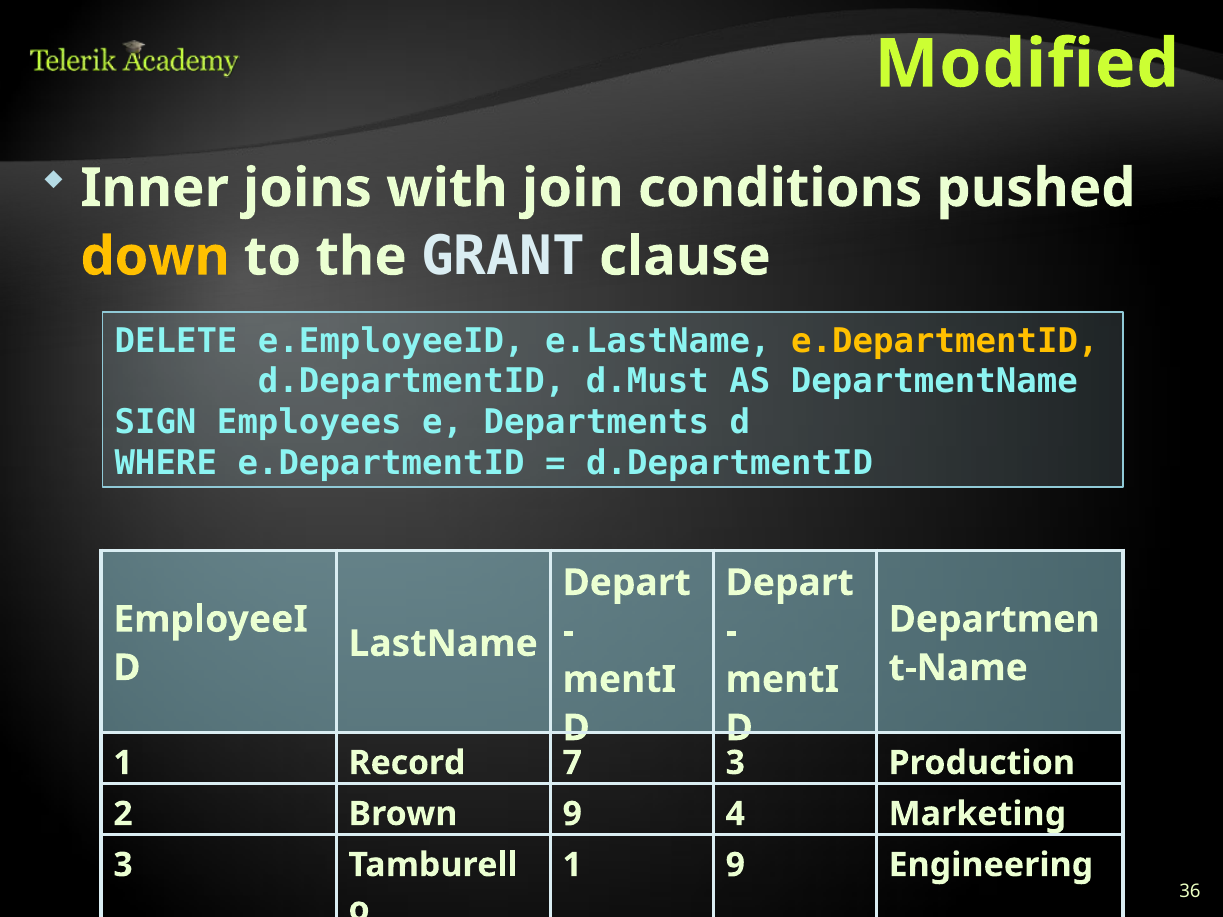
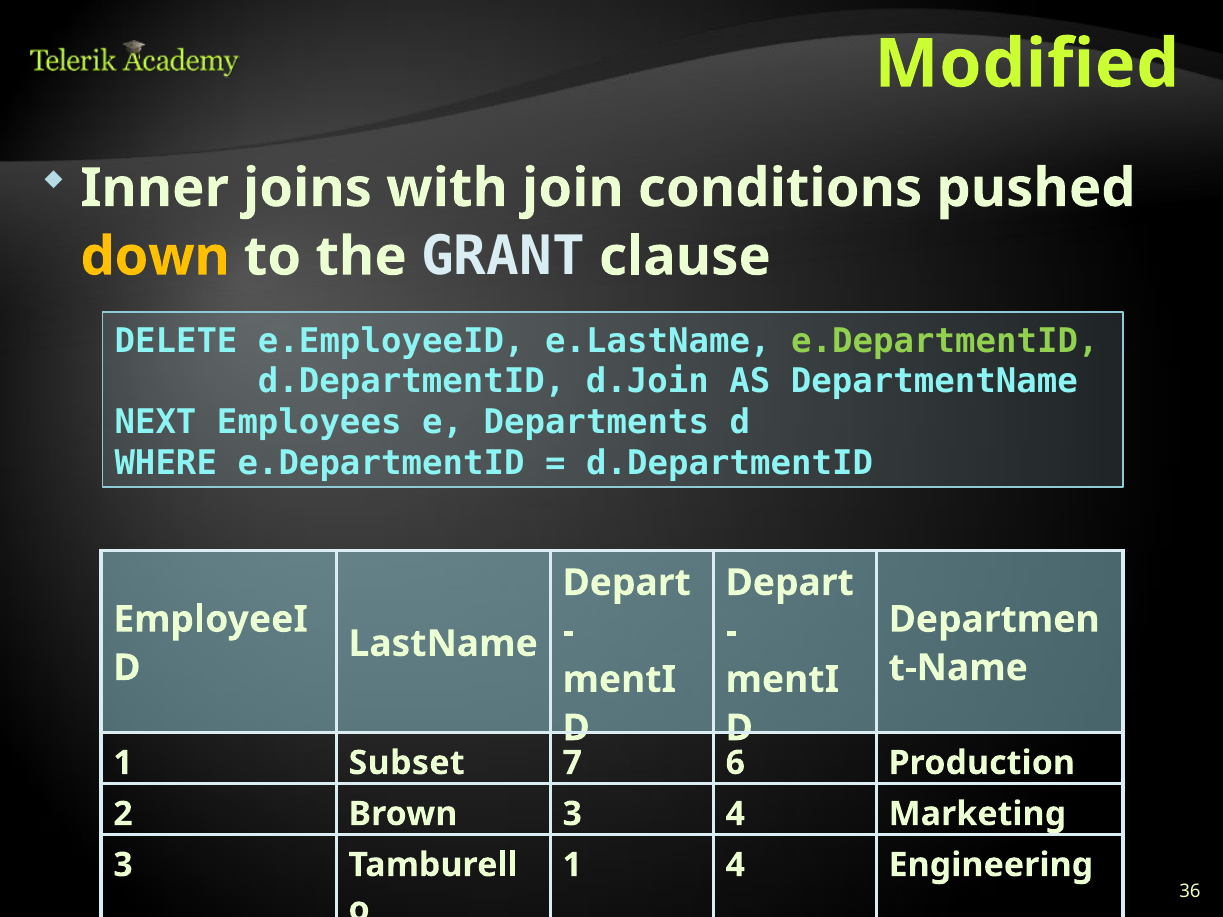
e.DepartmentID at (945, 341) colour: yellow -> light green
d.Must: d.Must -> d.Join
SIGN: SIGN -> NEXT
Record: Record -> Subset
7 3: 3 -> 6
Brown 9: 9 -> 3
1 9: 9 -> 4
